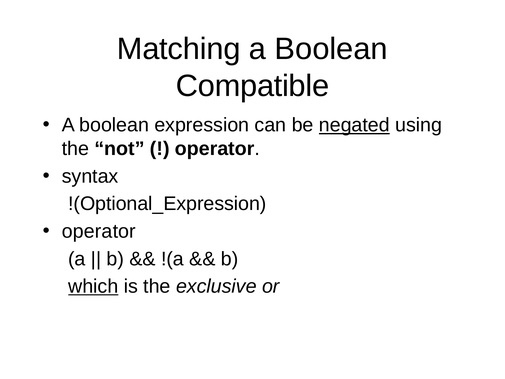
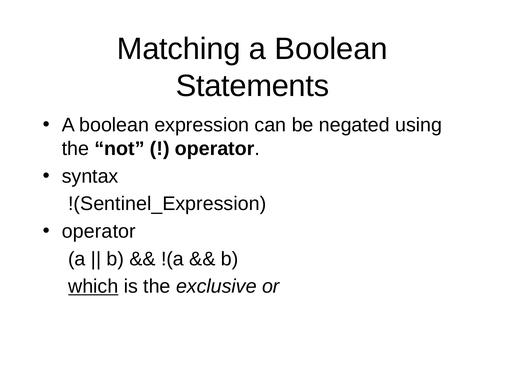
Compatible: Compatible -> Statements
negated underline: present -> none
!(Optional_Expression: !(Optional_Expression -> !(Sentinel_Expression
